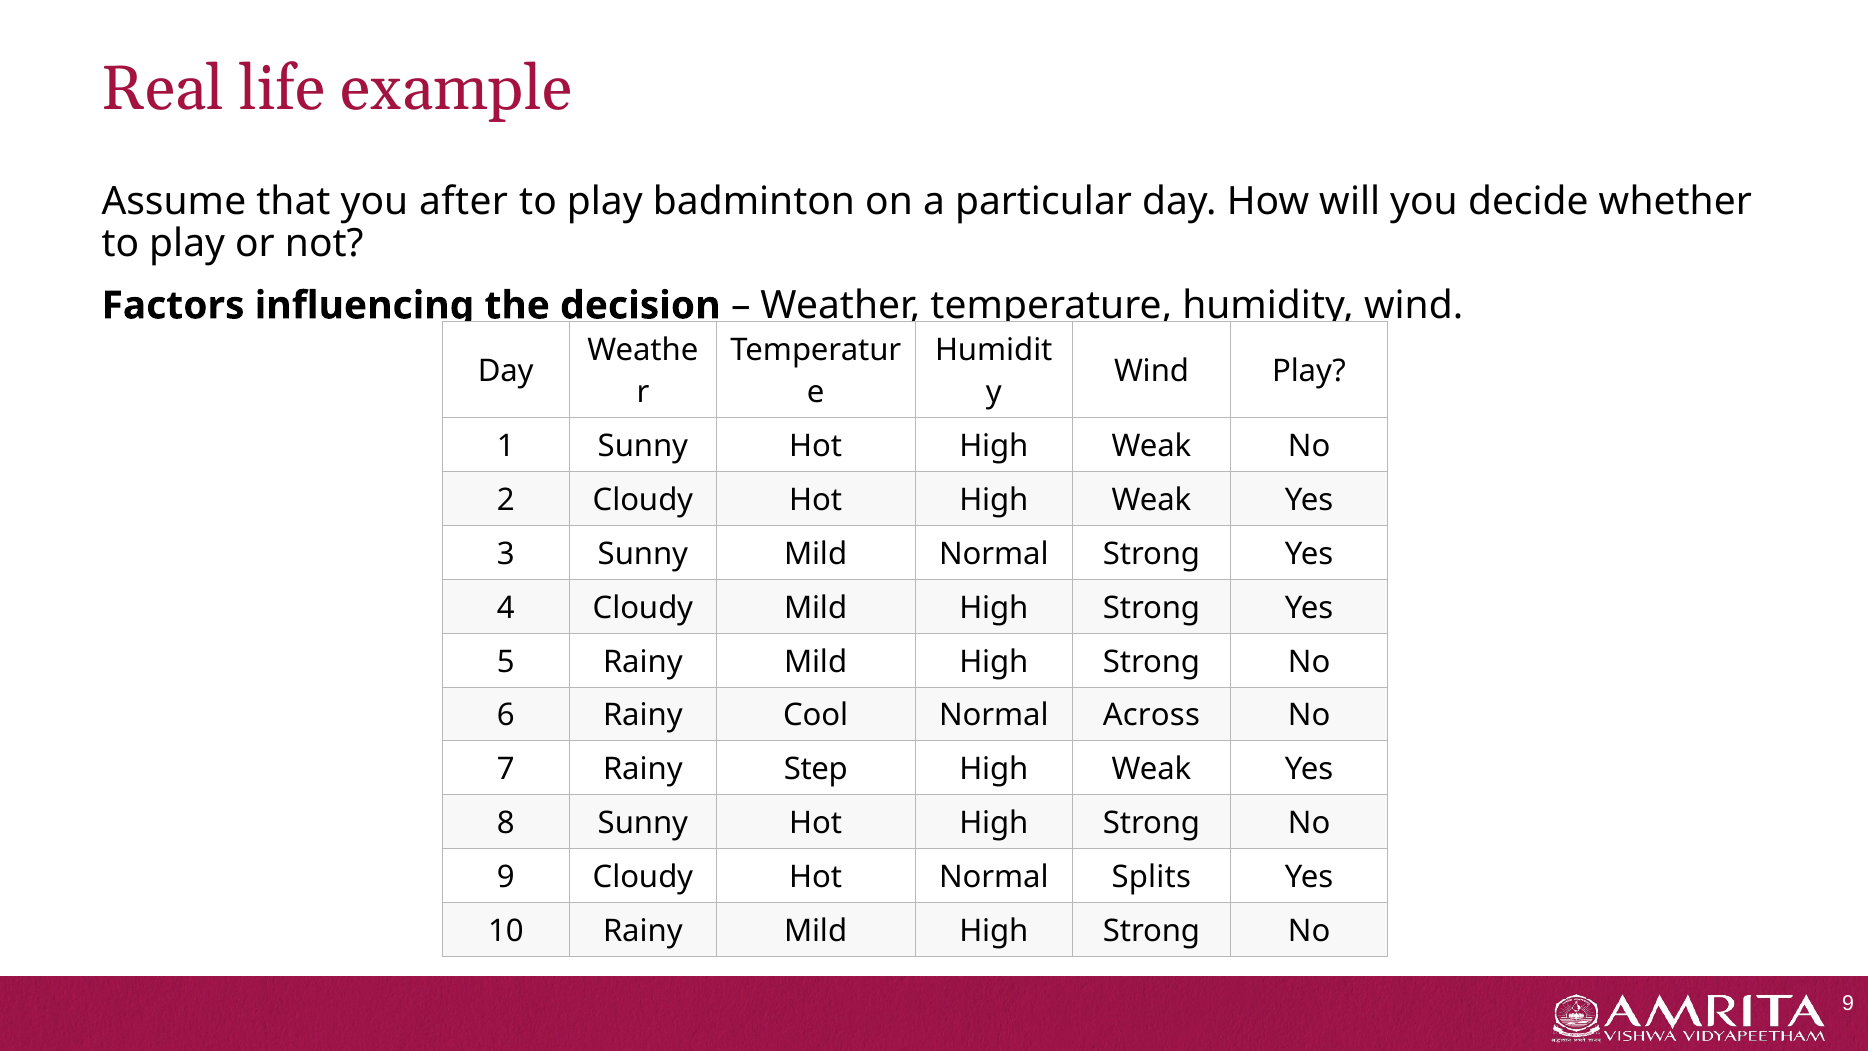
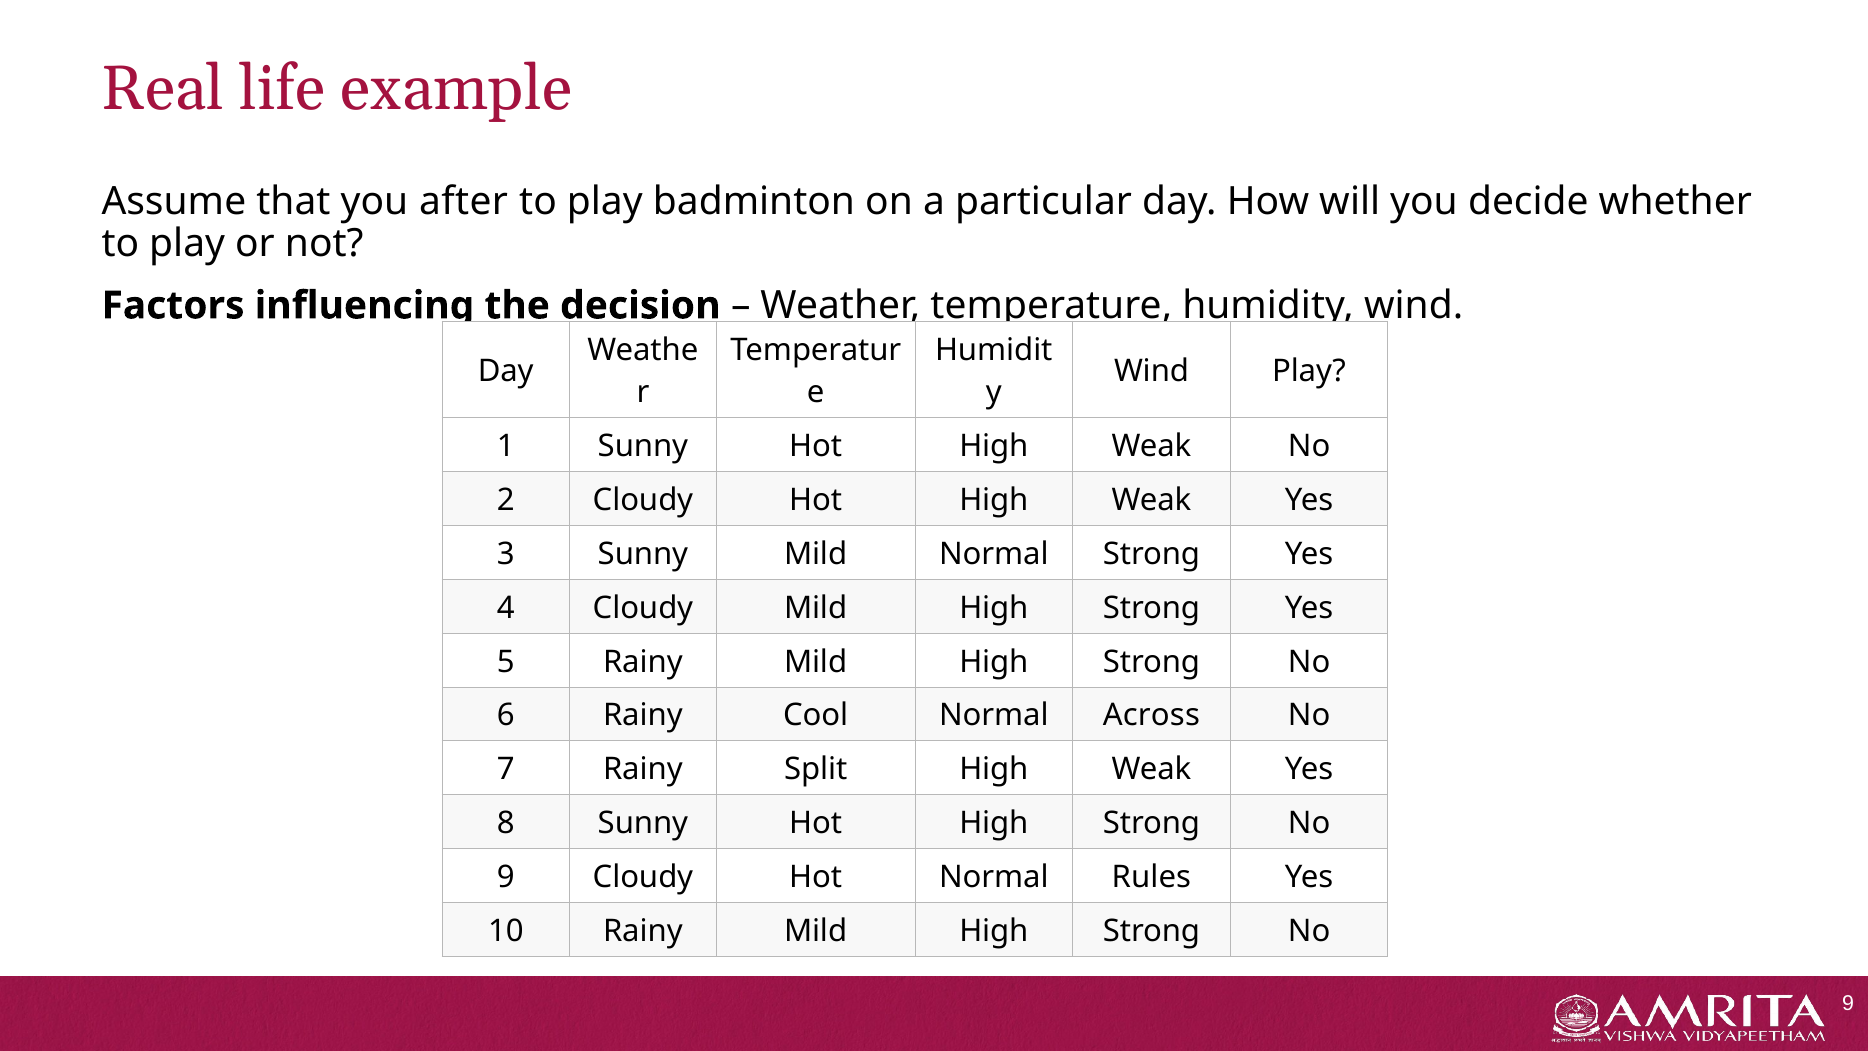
Step: Step -> Split
Splits: Splits -> Rules
